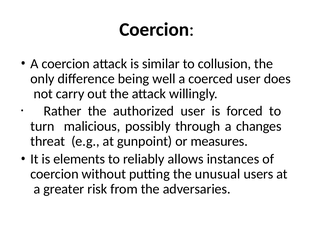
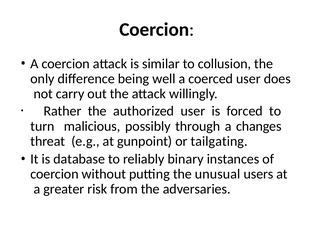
measures: measures -> tailgating
elements: elements -> database
allows: allows -> binary
